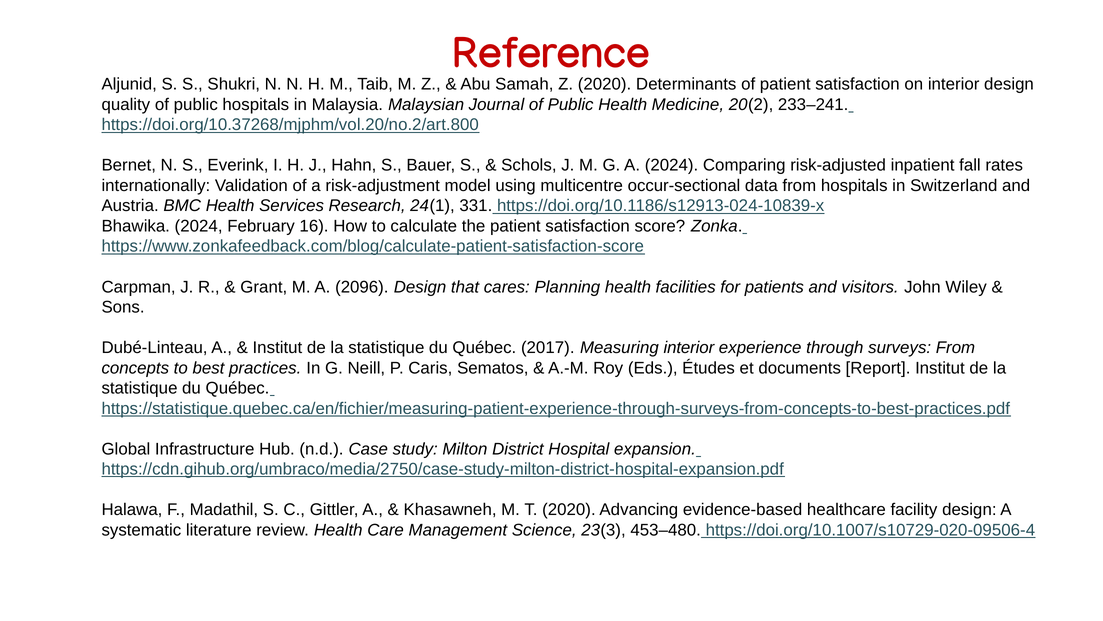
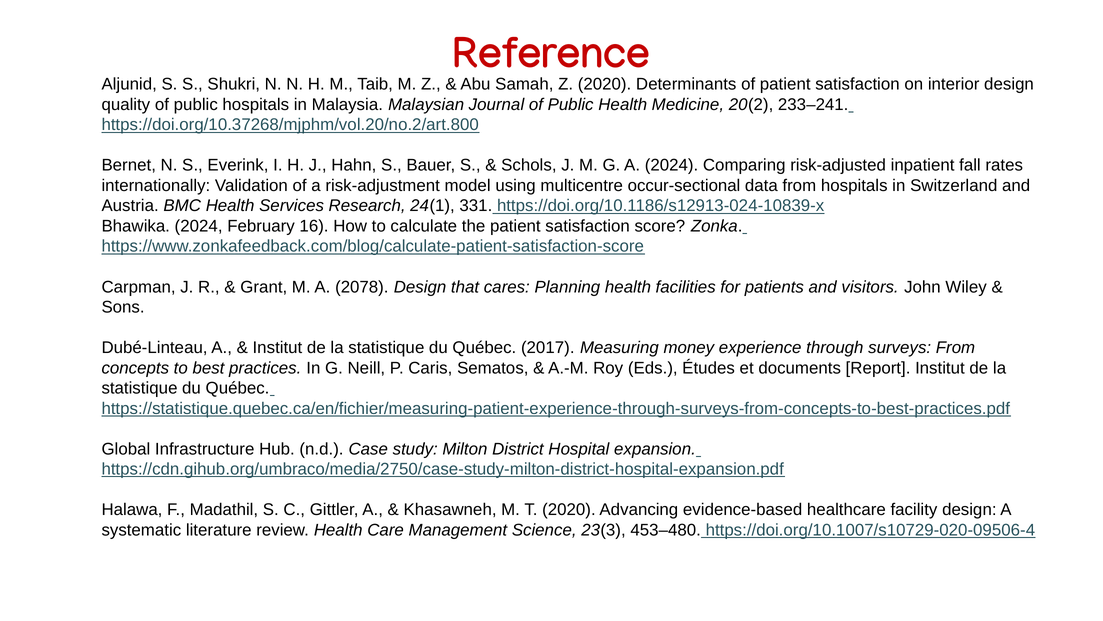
2096: 2096 -> 2078
Measuring interior: interior -> money
